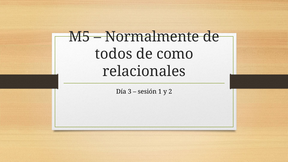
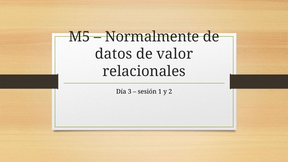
todos: todos -> datos
como: como -> valor
